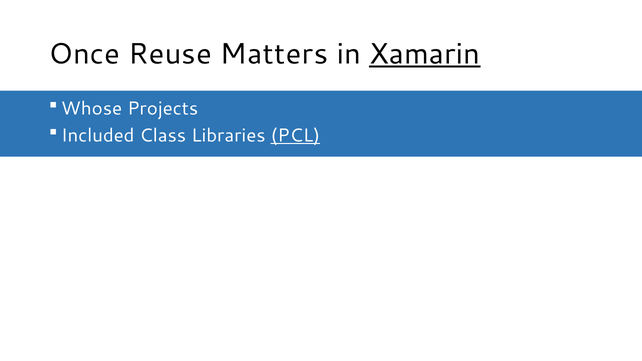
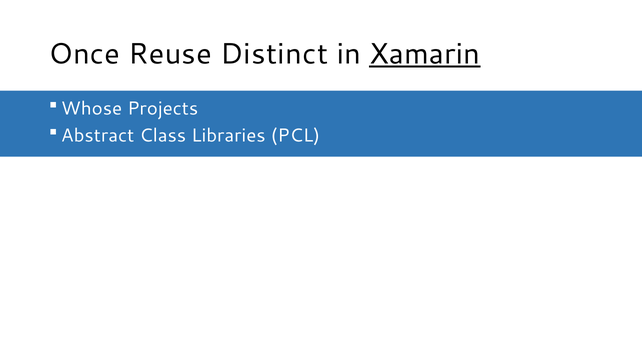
Matters: Matters -> Distinct
Included: Included -> Abstract
PCL underline: present -> none
